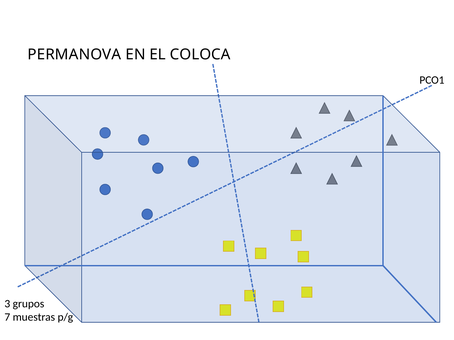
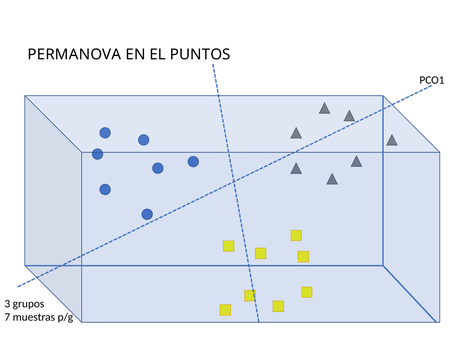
COLOCA: COLOCA -> PUNTOS
